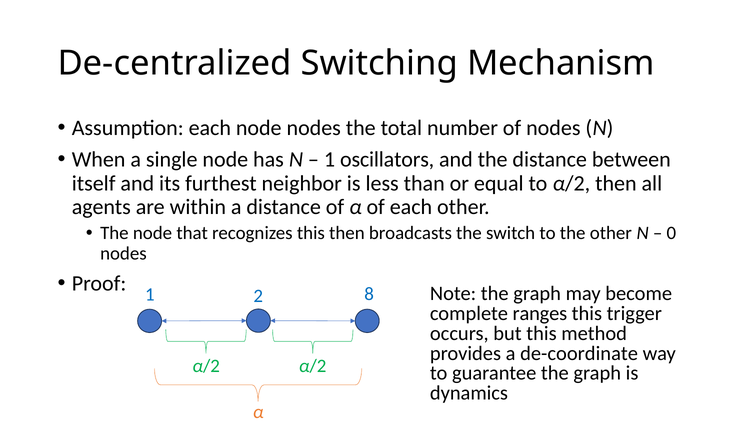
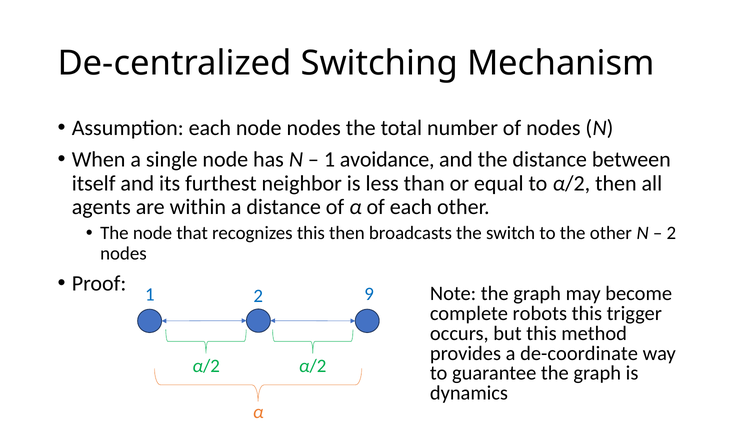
oscillators: oscillators -> avoidance
0 at (671, 233): 0 -> 2
8: 8 -> 9
ranges: ranges -> robots
